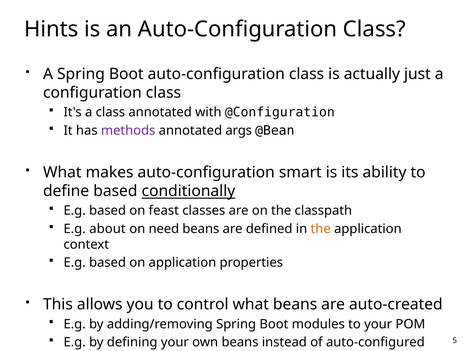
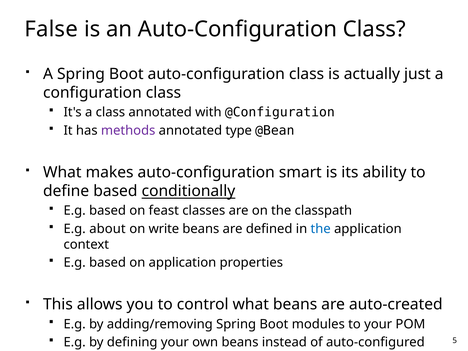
Hints: Hints -> False
args: args -> type
need: need -> write
the at (321, 229) colour: orange -> blue
